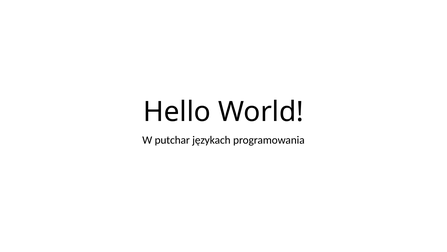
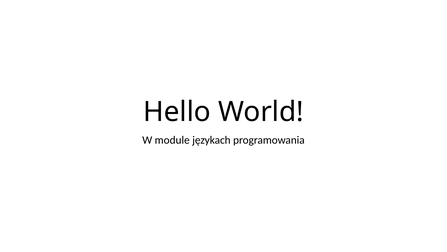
putchar: putchar -> module
